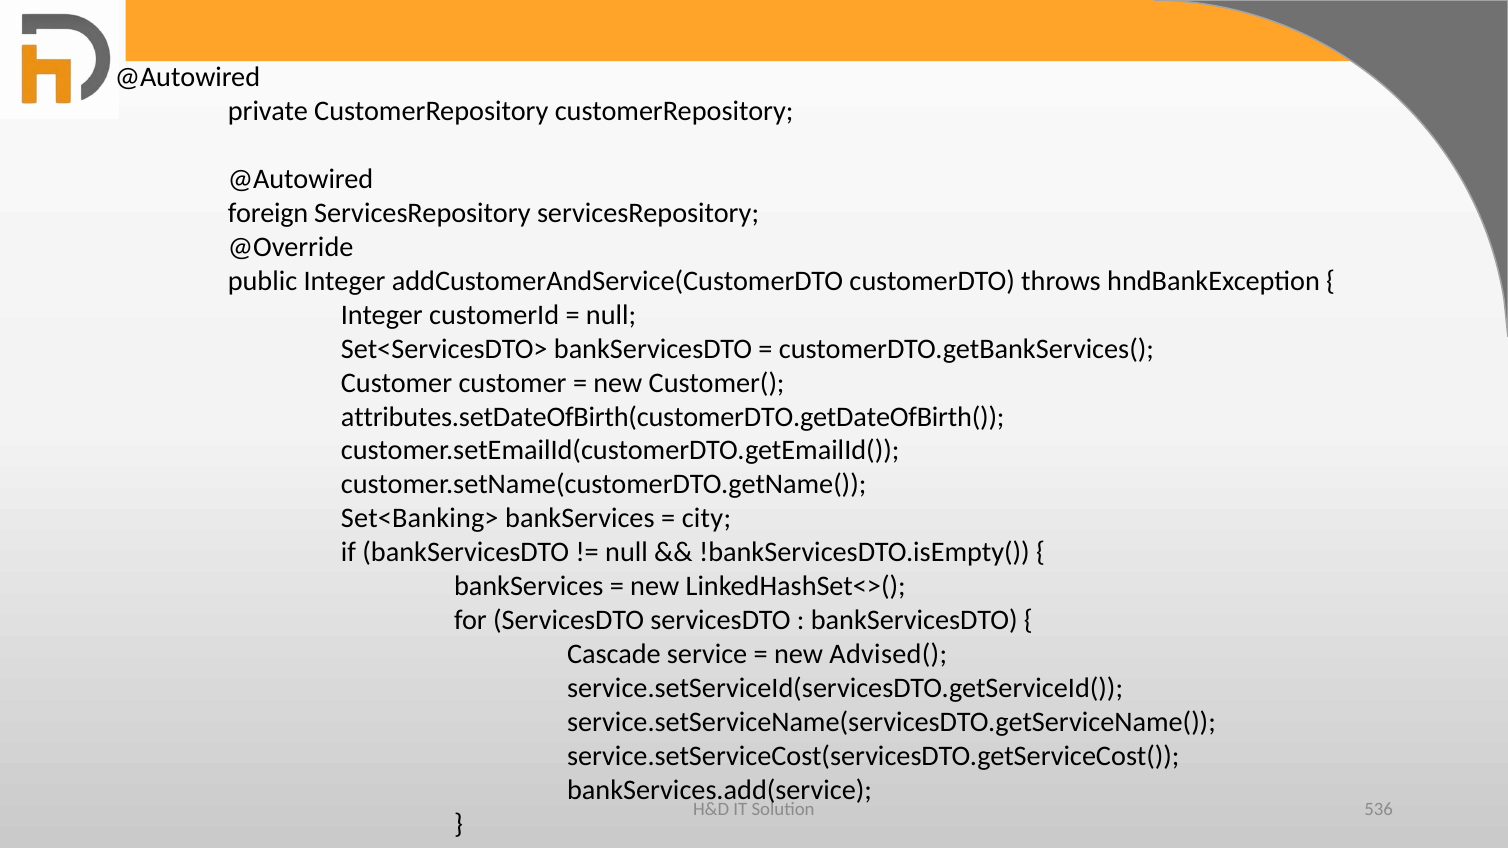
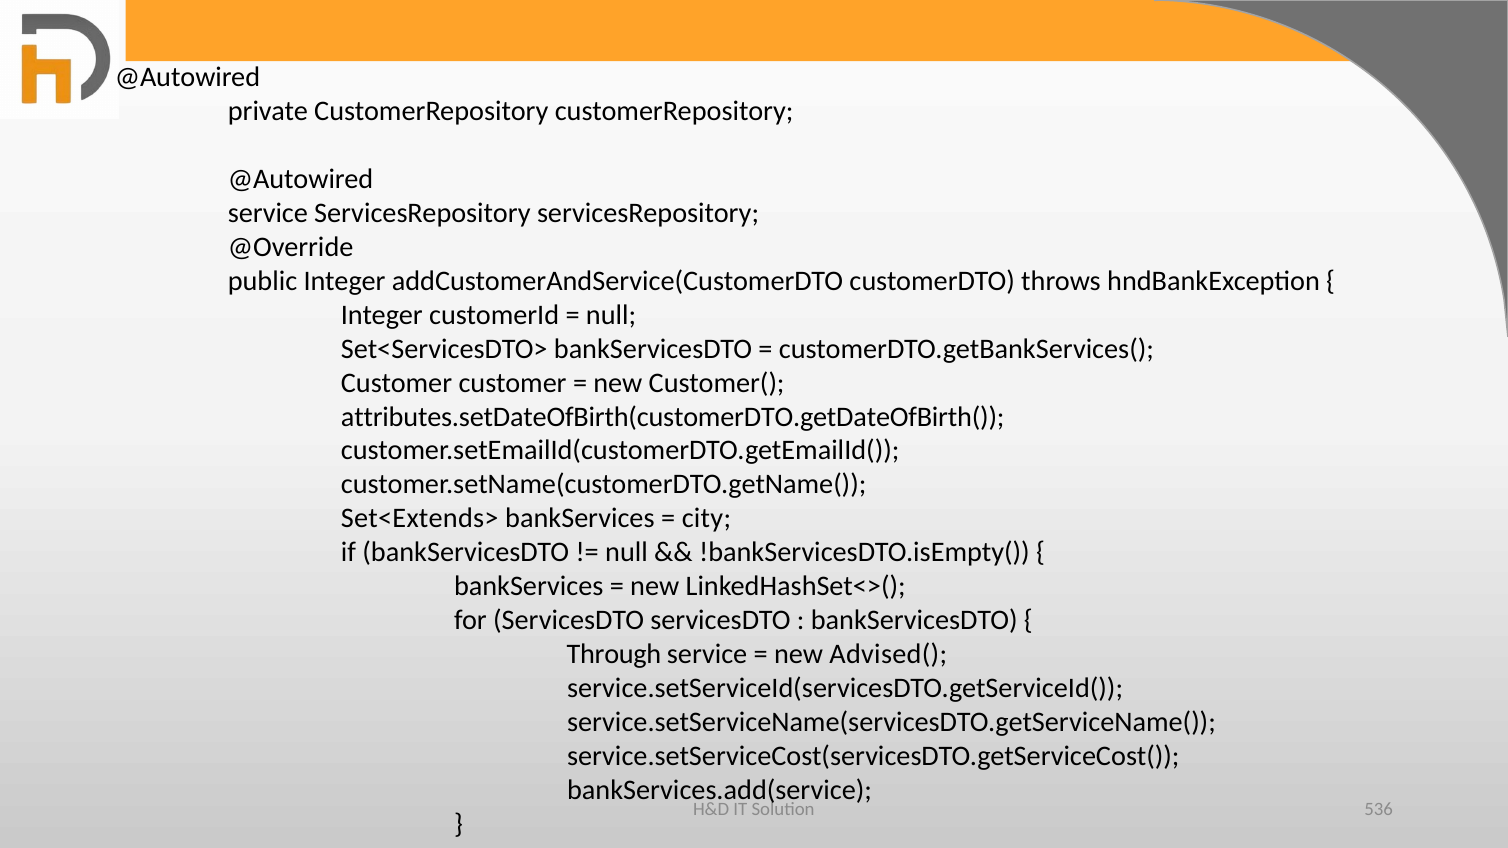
foreign at (268, 213): foreign -> service
Set<Banking>: Set<Banking> -> Set<Extends>
Cascade: Cascade -> Through
